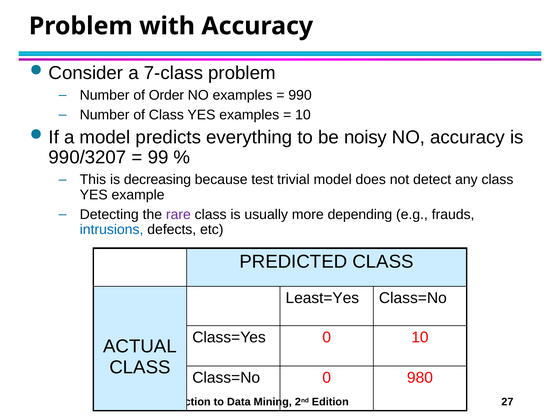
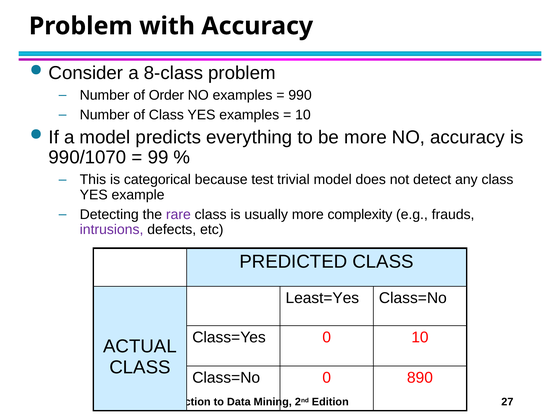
7-class: 7-class -> 8-class
be noisy: noisy -> more
990/3207: 990/3207 -> 990/1070
decreasing: decreasing -> categorical
depending: depending -> complexity
intrusions colour: blue -> purple
980: 980 -> 890
